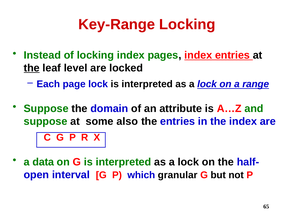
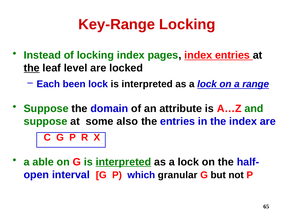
page: page -> been
data: data -> able
interpreted at (123, 162) underline: none -> present
